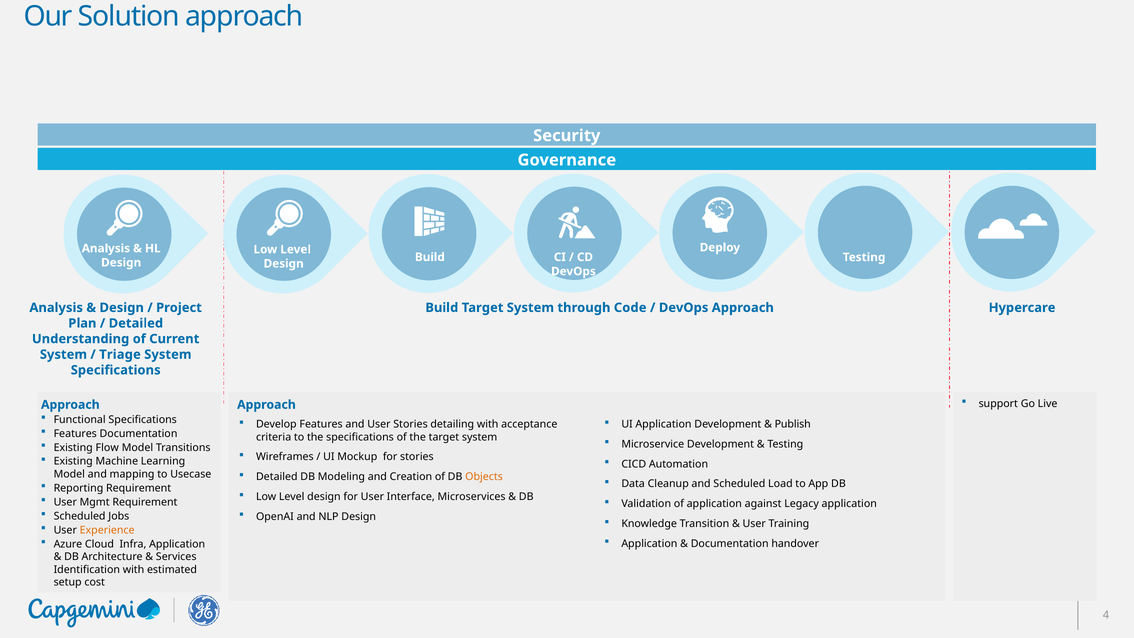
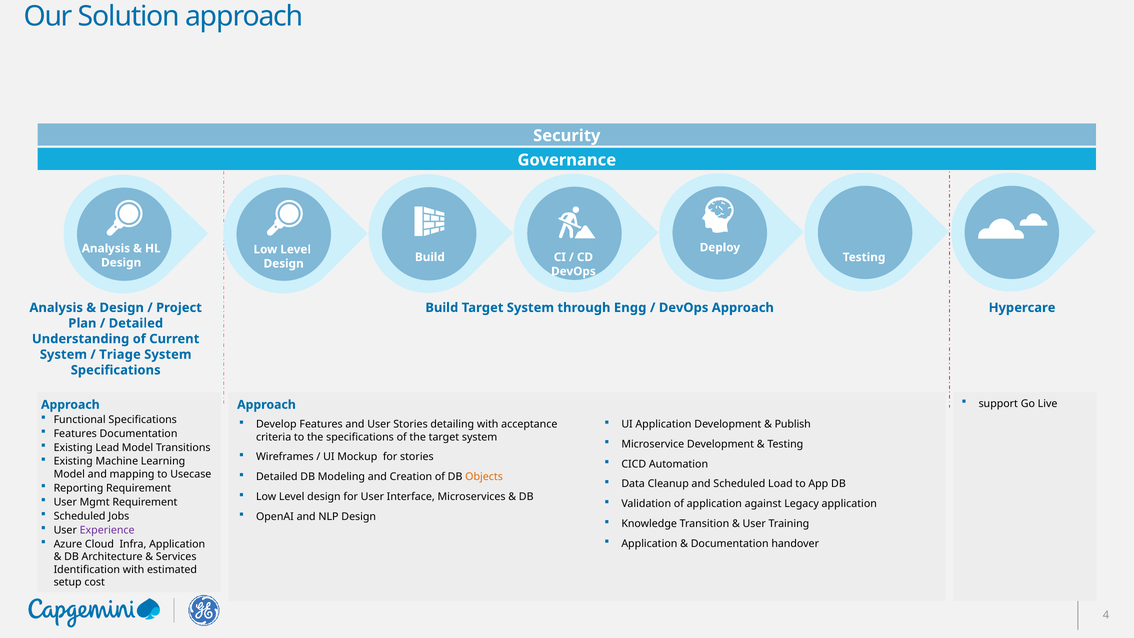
Code: Code -> Engg
Flow: Flow -> Lead
Experience colour: orange -> purple
